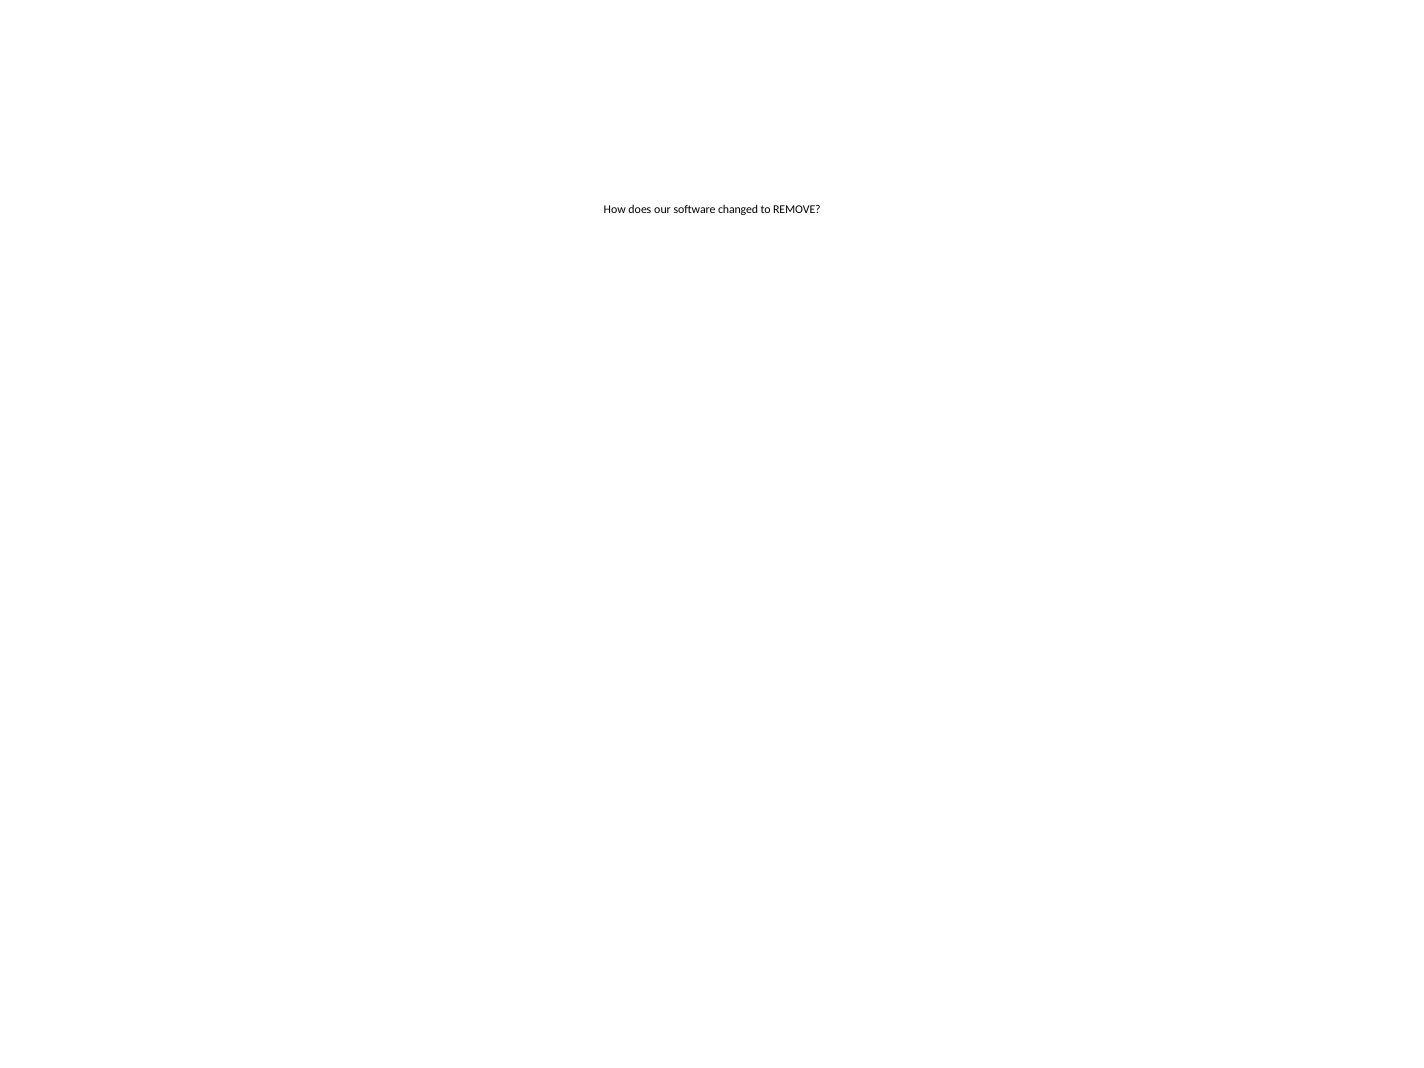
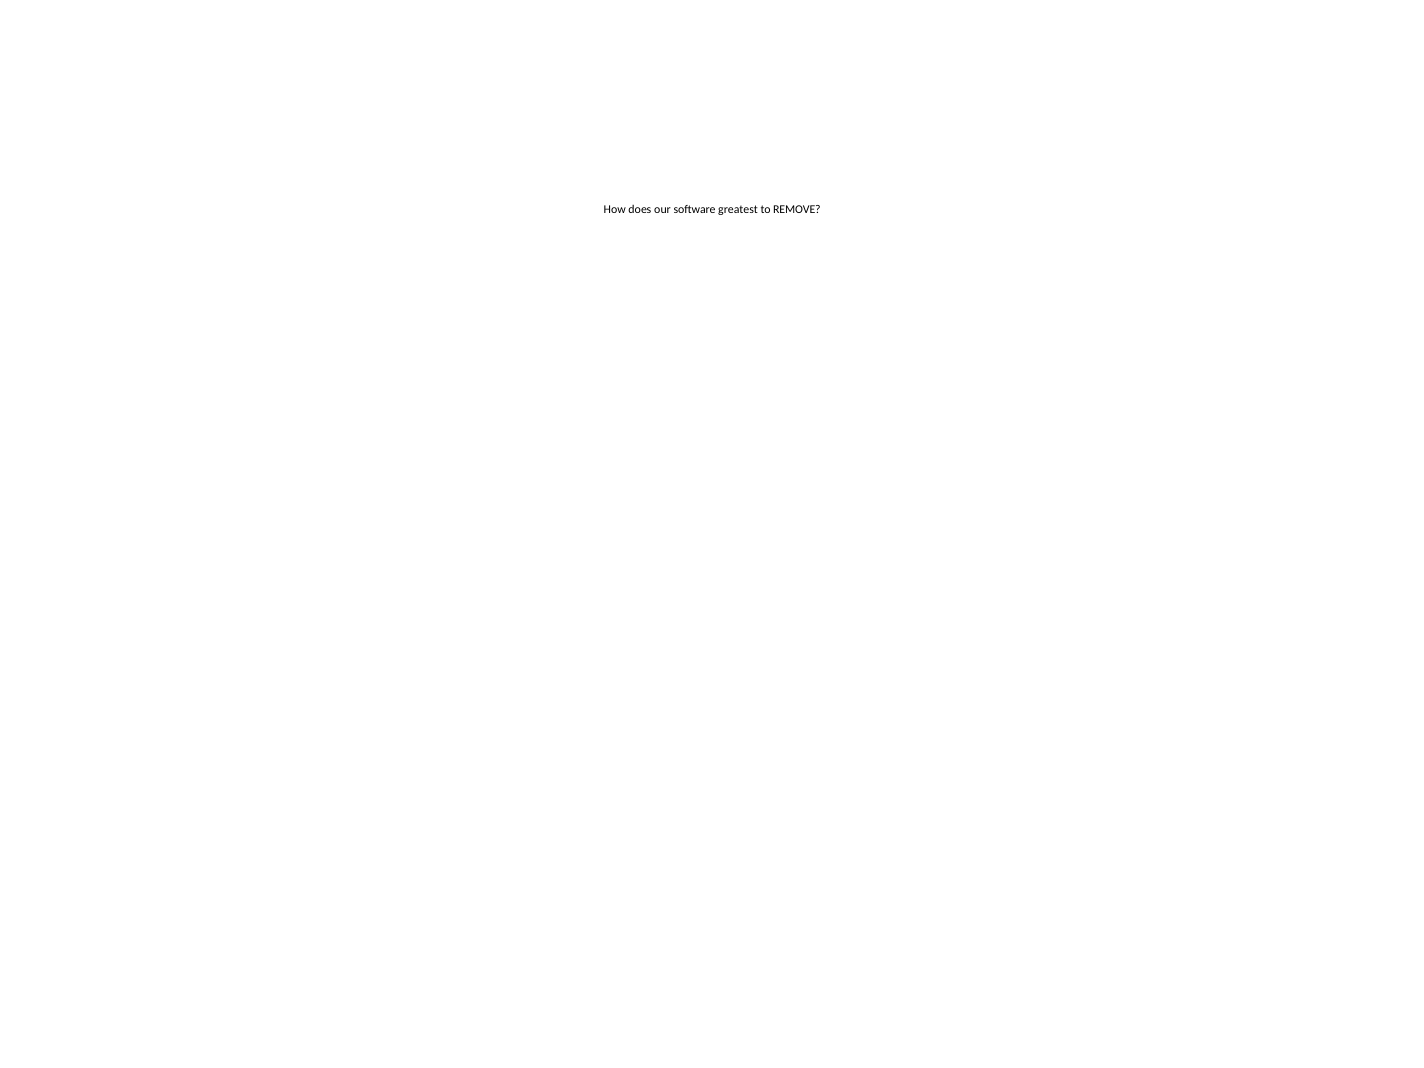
changed: changed -> greatest
